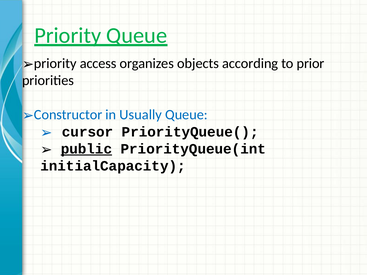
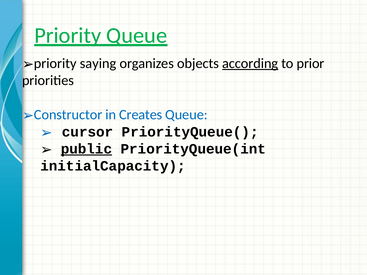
access: access -> saying
according underline: none -> present
Usually: Usually -> Creates
